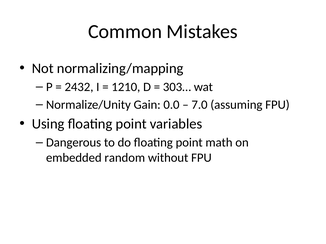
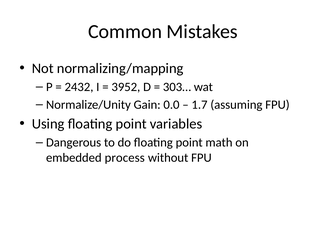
1210: 1210 -> 3952
7.0: 7.0 -> 1.7
random: random -> process
